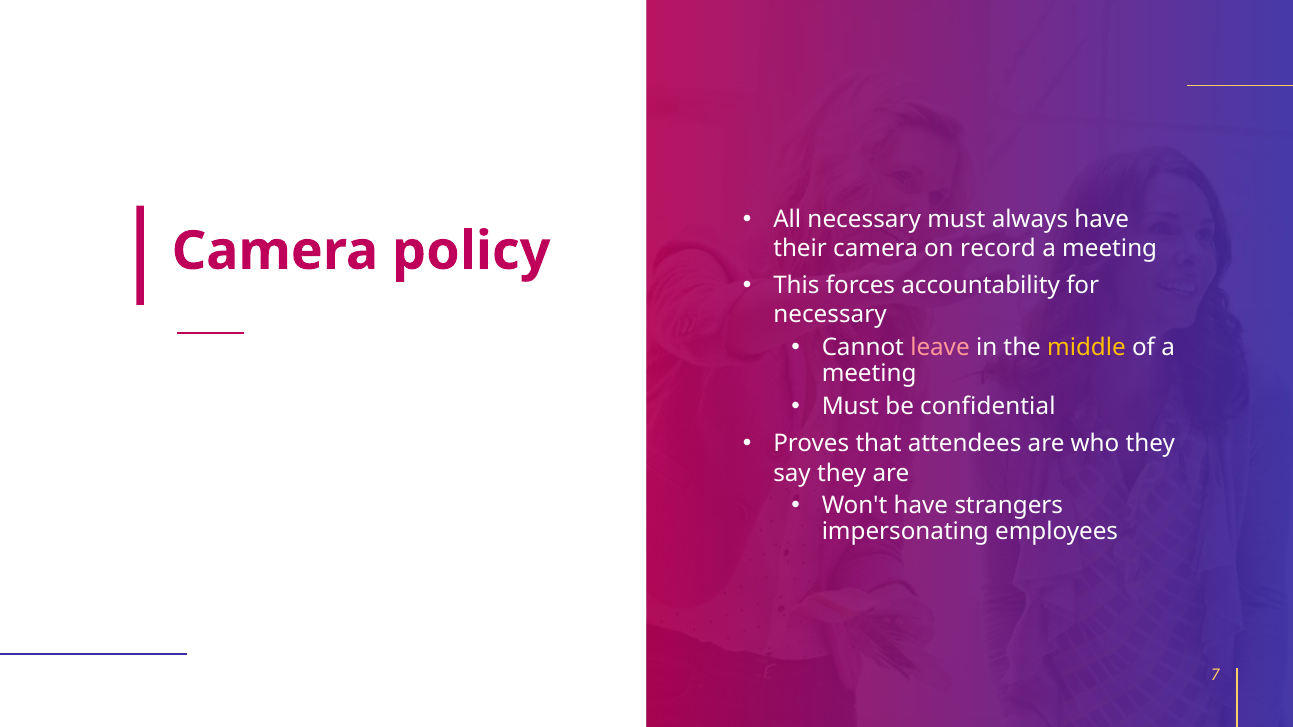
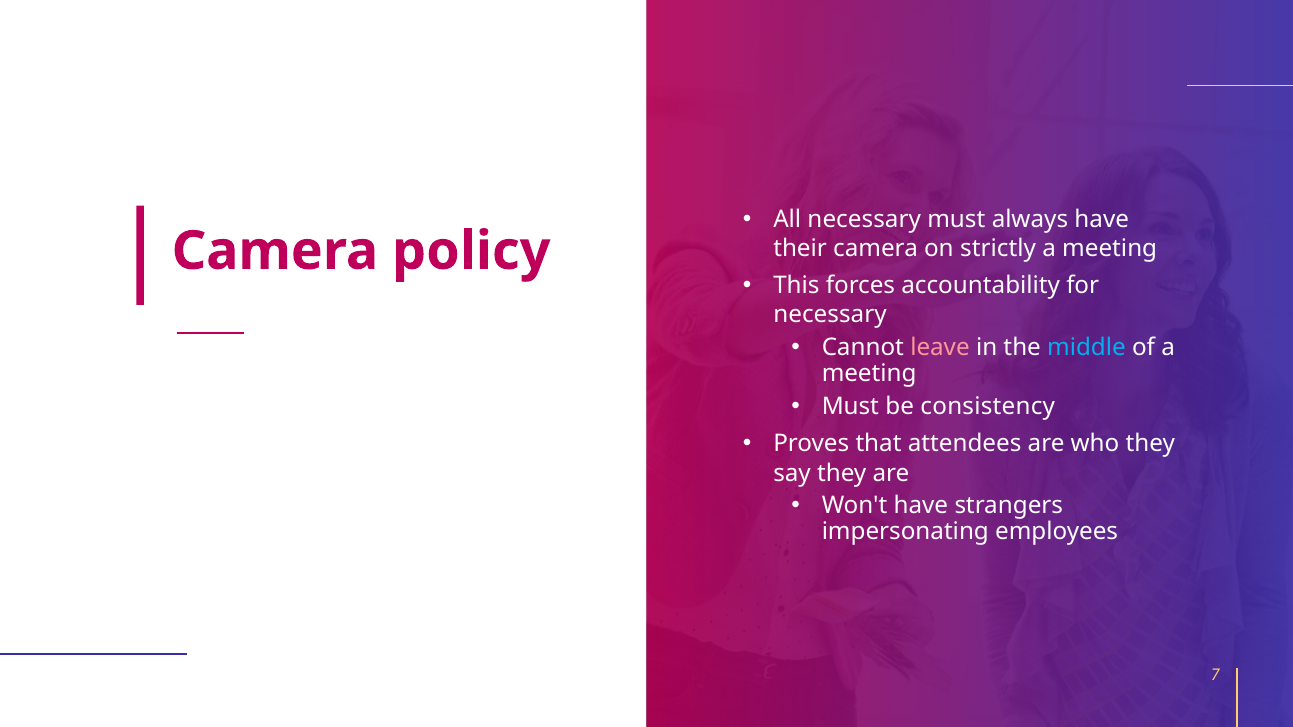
record: record -> strictly
middle colour: yellow -> light blue
confidential: confidential -> consistency
